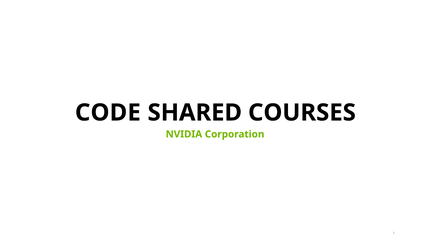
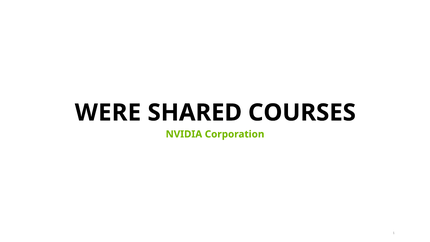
CODE: CODE -> WERE
